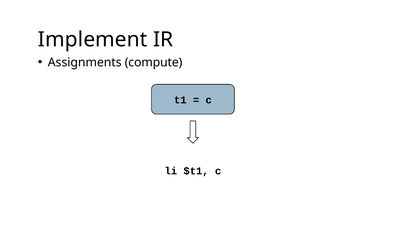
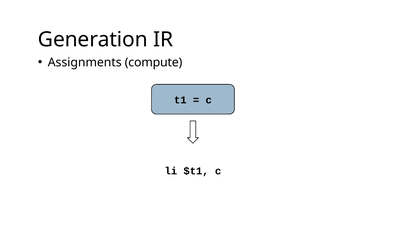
Implement: Implement -> Generation
